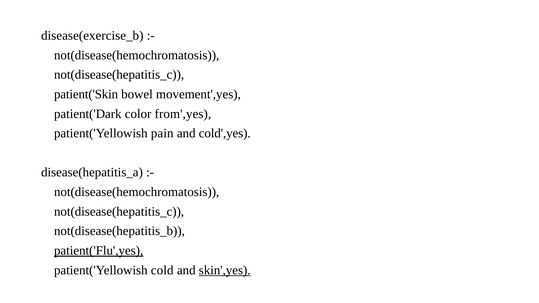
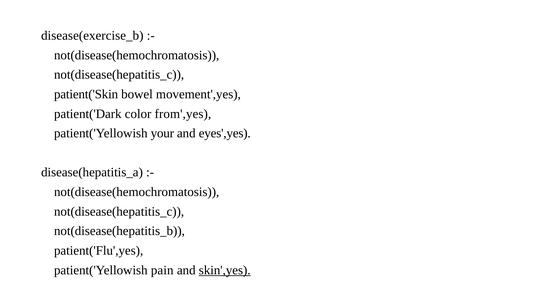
pain: pain -> your
cold',yes: cold',yes -> eyes',yes
patient('Flu',yes underline: present -> none
cold: cold -> pain
